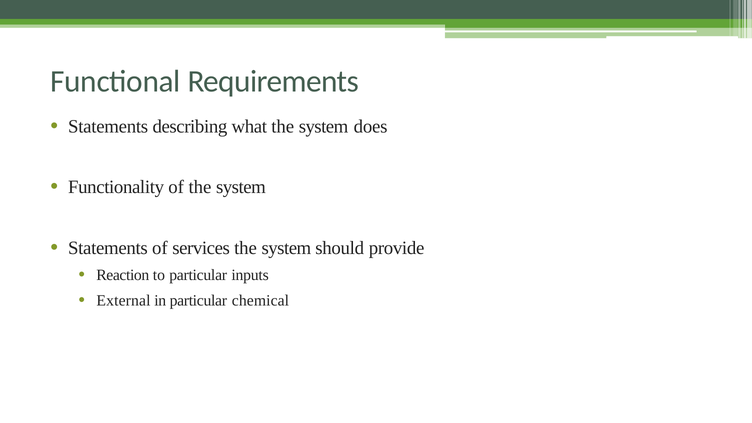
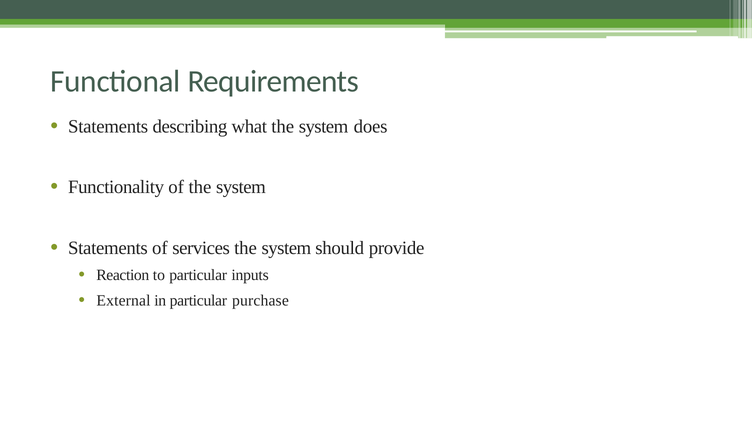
chemical: chemical -> purchase
